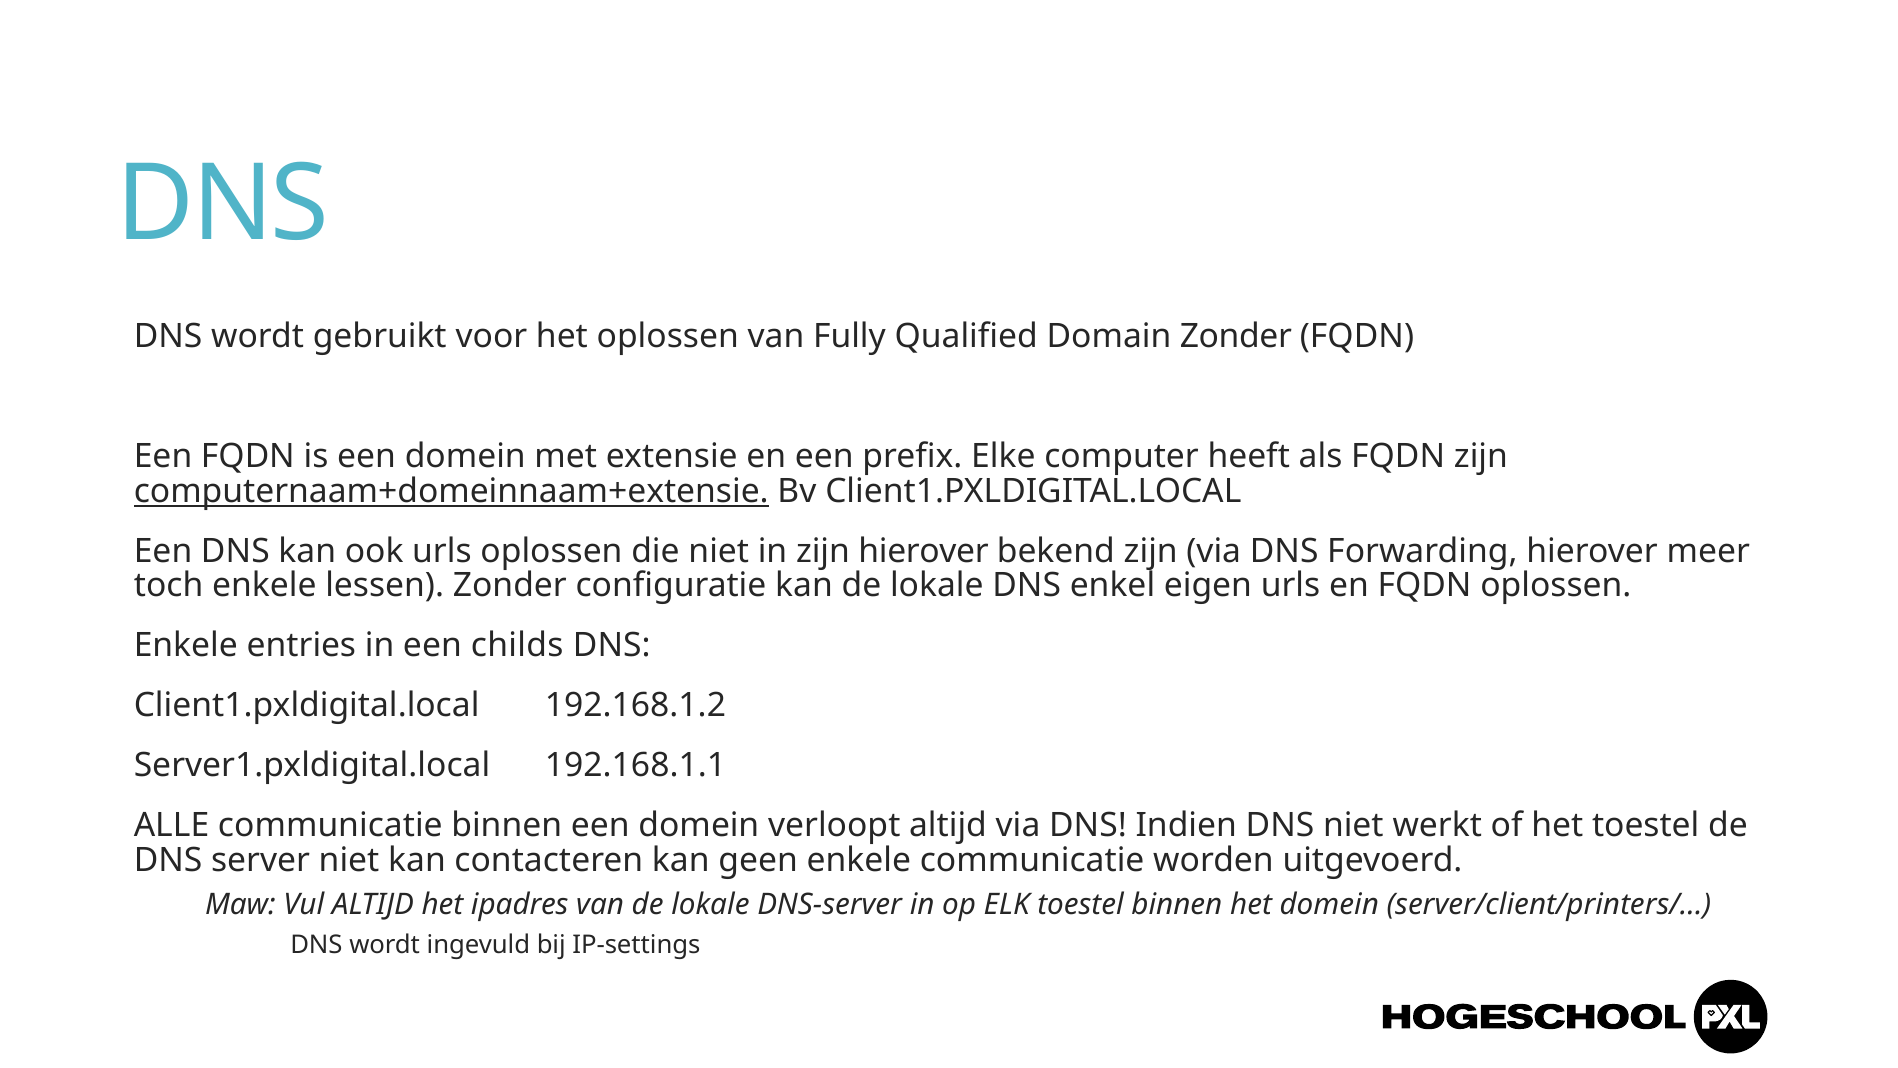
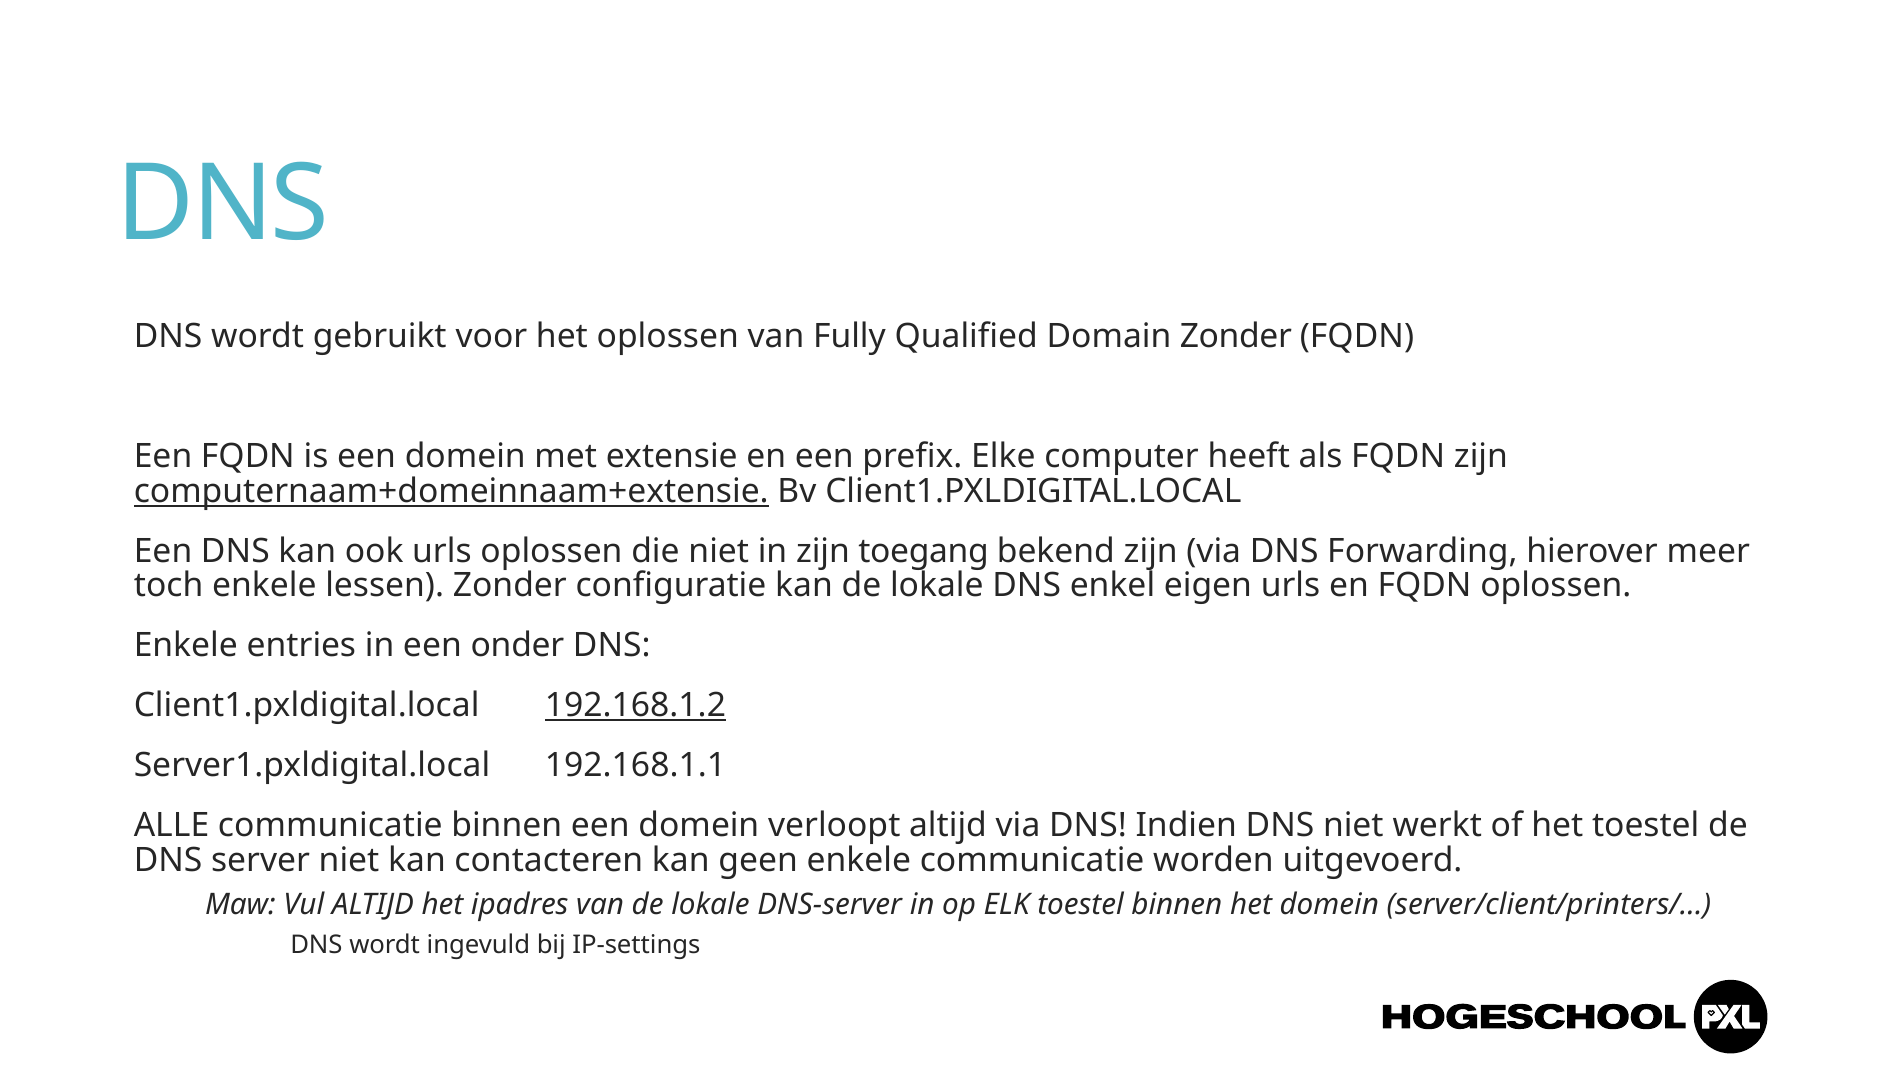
zijn hierover: hierover -> toegang
childs: childs -> onder
192.168.1.2 underline: none -> present
